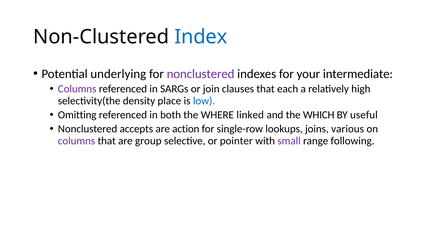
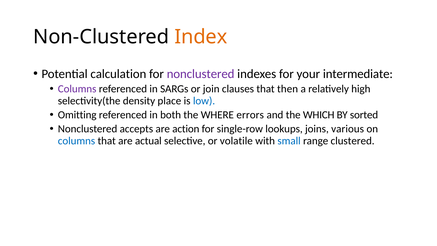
Index colour: blue -> orange
underlying: underlying -> calculation
each: each -> then
linked: linked -> errors
useful: useful -> sorted
columns at (77, 141) colour: purple -> blue
group: group -> actual
pointer: pointer -> volatile
small colour: purple -> blue
following: following -> clustered
